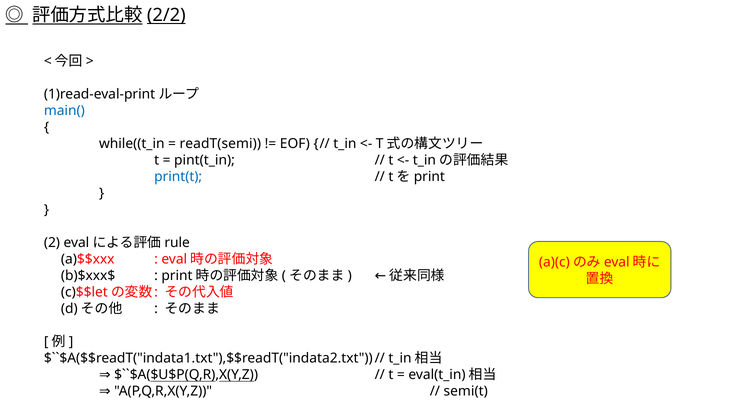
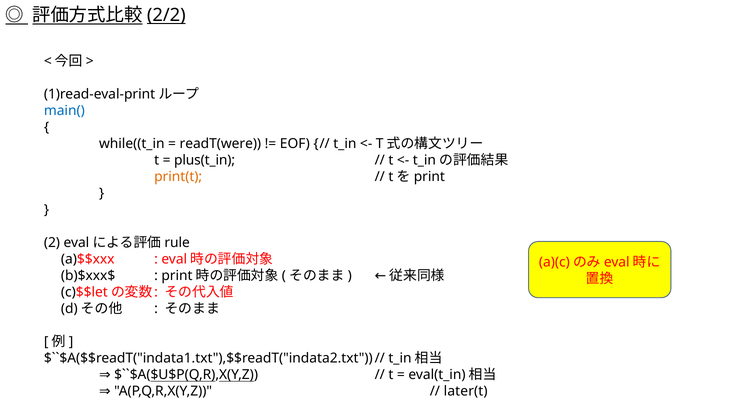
readT(semi: readT(semi -> readT(were
pint(t_in: pint(t_in -> plus(t_in
print(t colour: blue -> orange
semi(t: semi(t -> later(t
